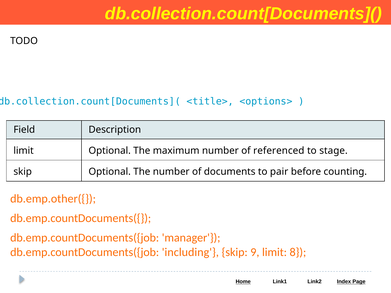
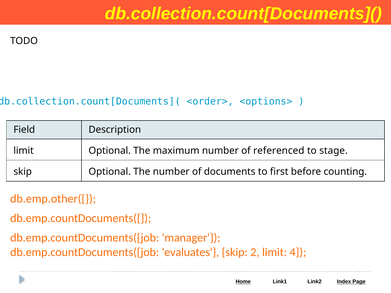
<title>: <title> -> <order>
pair: pair -> first
including: including -> evaluates
9: 9 -> 2
8: 8 -> 4
